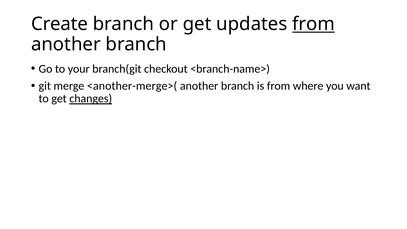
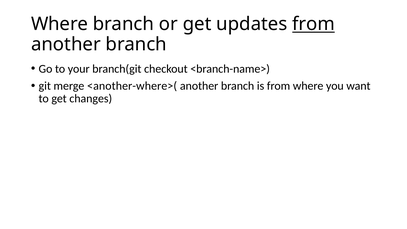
Create at (60, 24): Create -> Where
<another-merge>(: <another-merge>( -> <another-where>(
changes underline: present -> none
